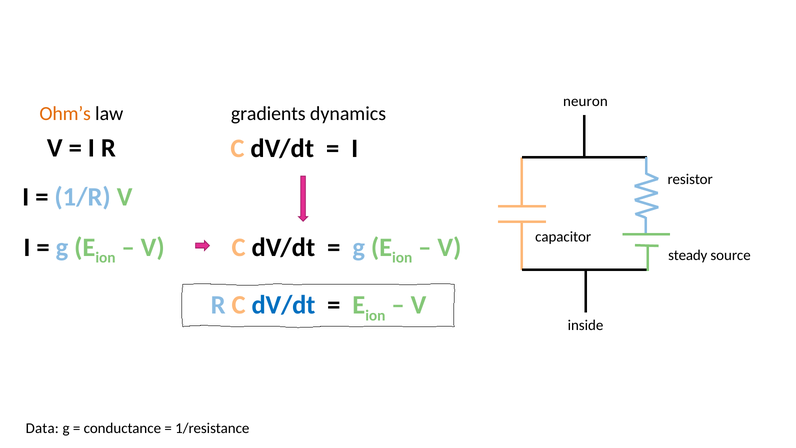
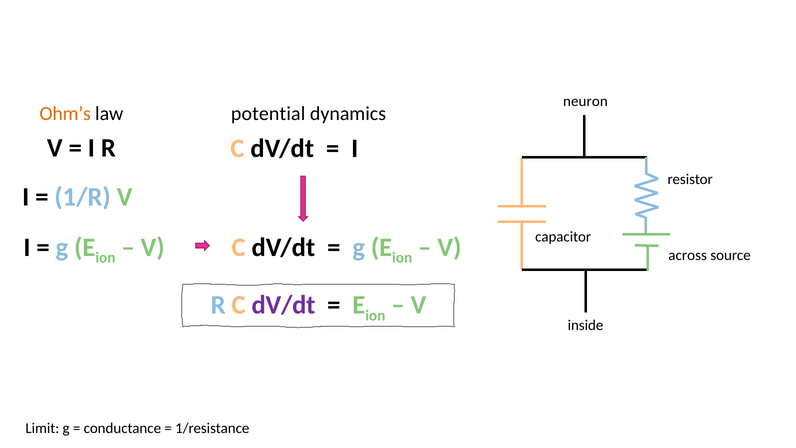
gradients: gradients -> potential
steady: steady -> across
dV/dt at (283, 305) colour: blue -> purple
Data: Data -> Limit
